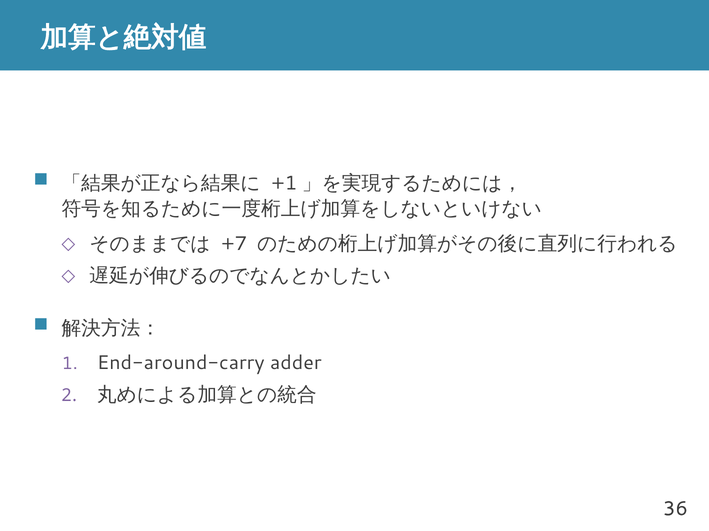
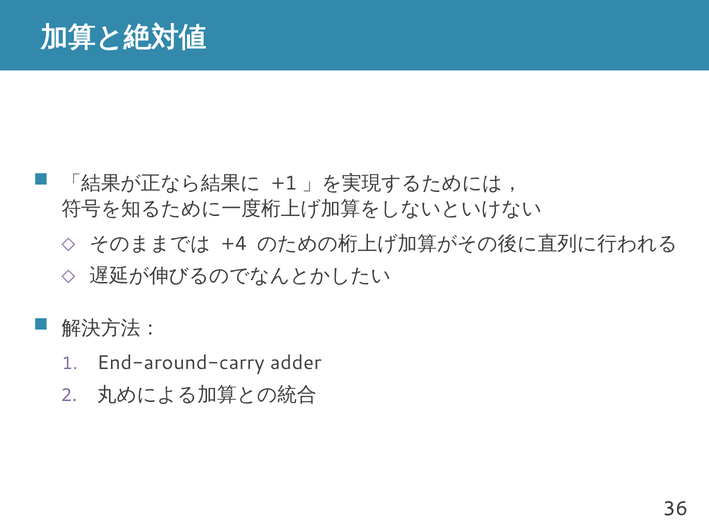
+7: +7 -> +4
